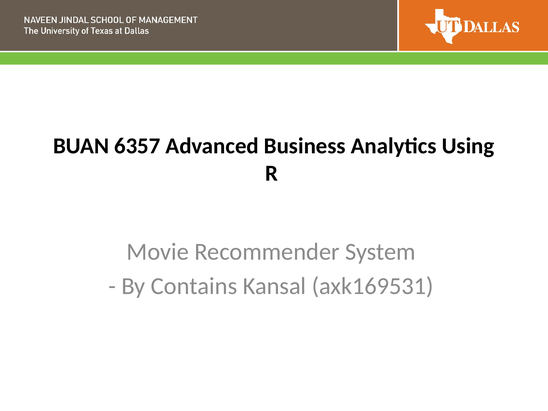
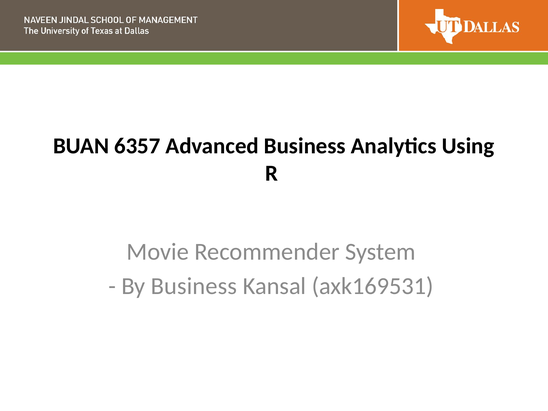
By Contains: Contains -> Business
